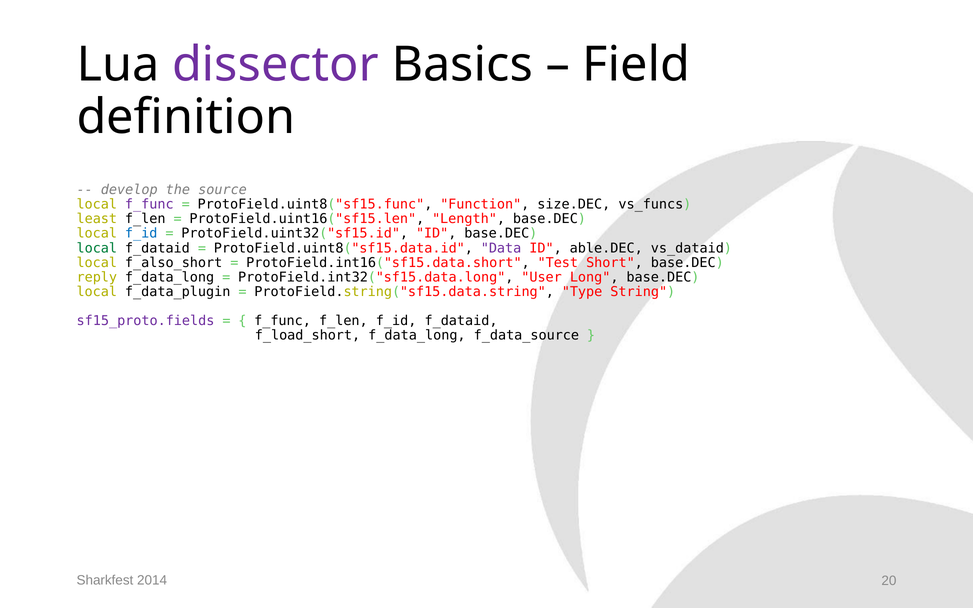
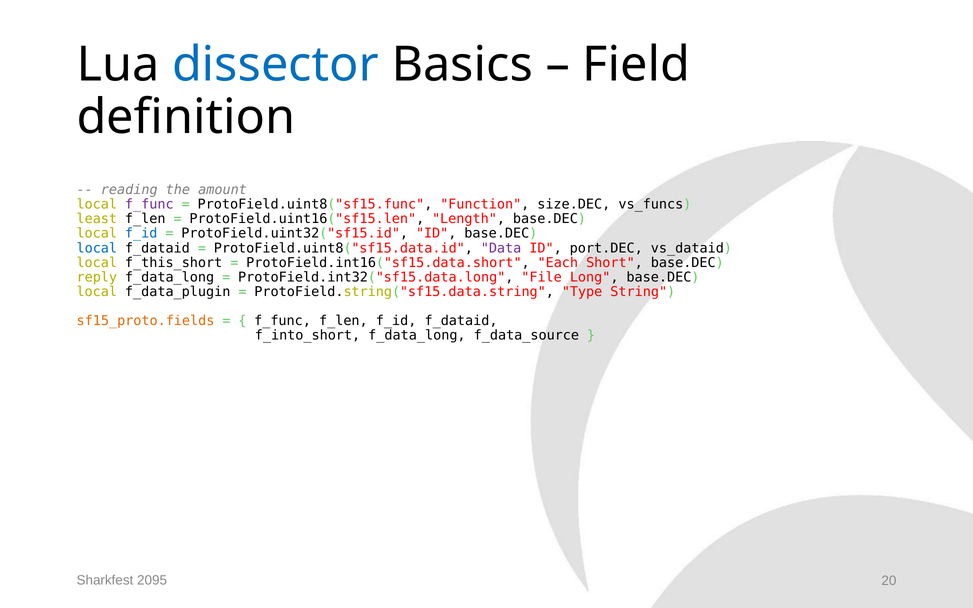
dissector colour: purple -> blue
develop: develop -> reading
source: source -> amount
local at (97, 248) colour: green -> blue
able.DEC: able.DEC -> port.DEC
f_also_short: f_also_short -> f_this_short
Test: Test -> Each
User: User -> File
sf15_proto.fields colour: purple -> orange
f_load_short: f_load_short -> f_into_short
2014: 2014 -> 2095
